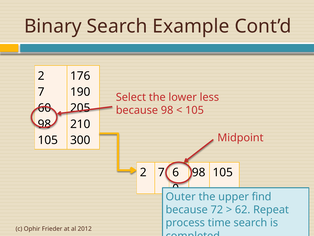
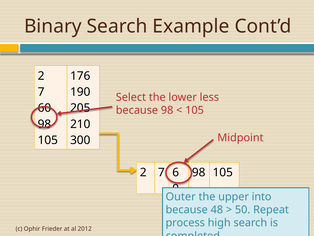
find: find -> into
72: 72 -> 48
62: 62 -> 50
time: time -> high
